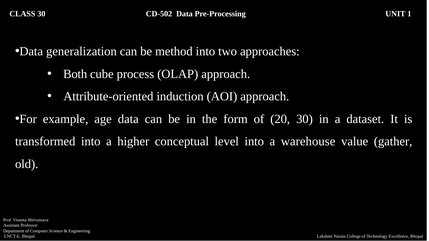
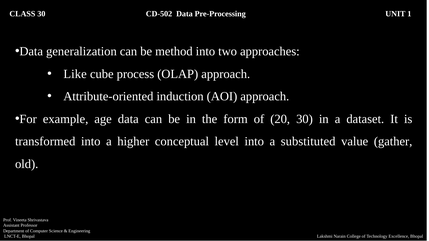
Both: Both -> Like
warehouse: warehouse -> substituted
